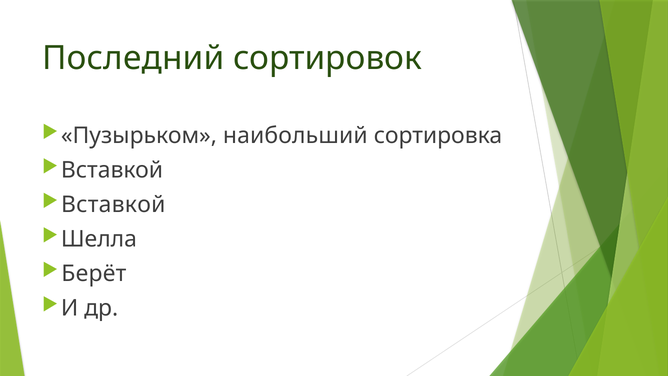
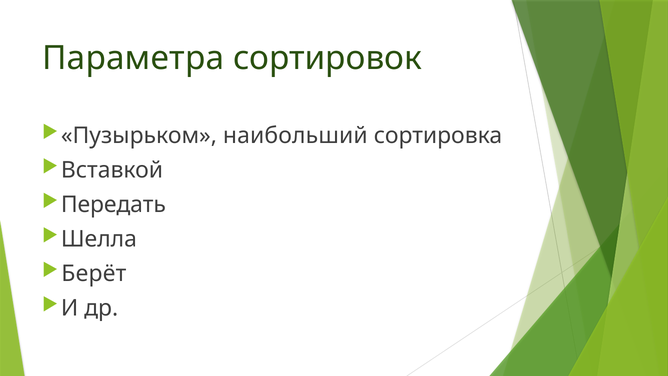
Последний: Последний -> Параметра
Вставкой at (113, 204): Вставкой -> Передать
